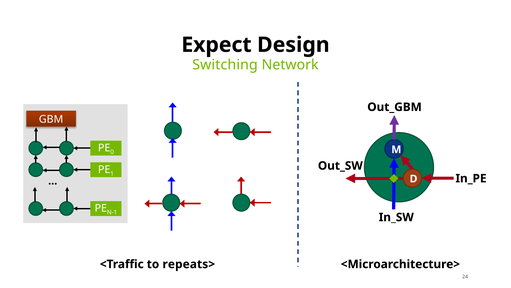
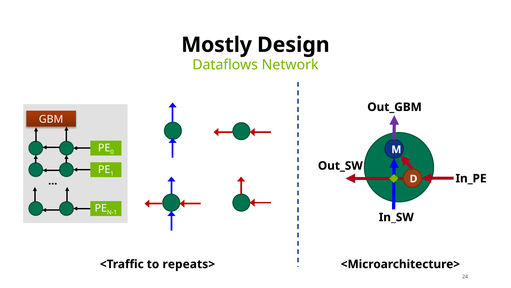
Expect: Expect -> Mostly
Switching: Switching -> Dataflows
